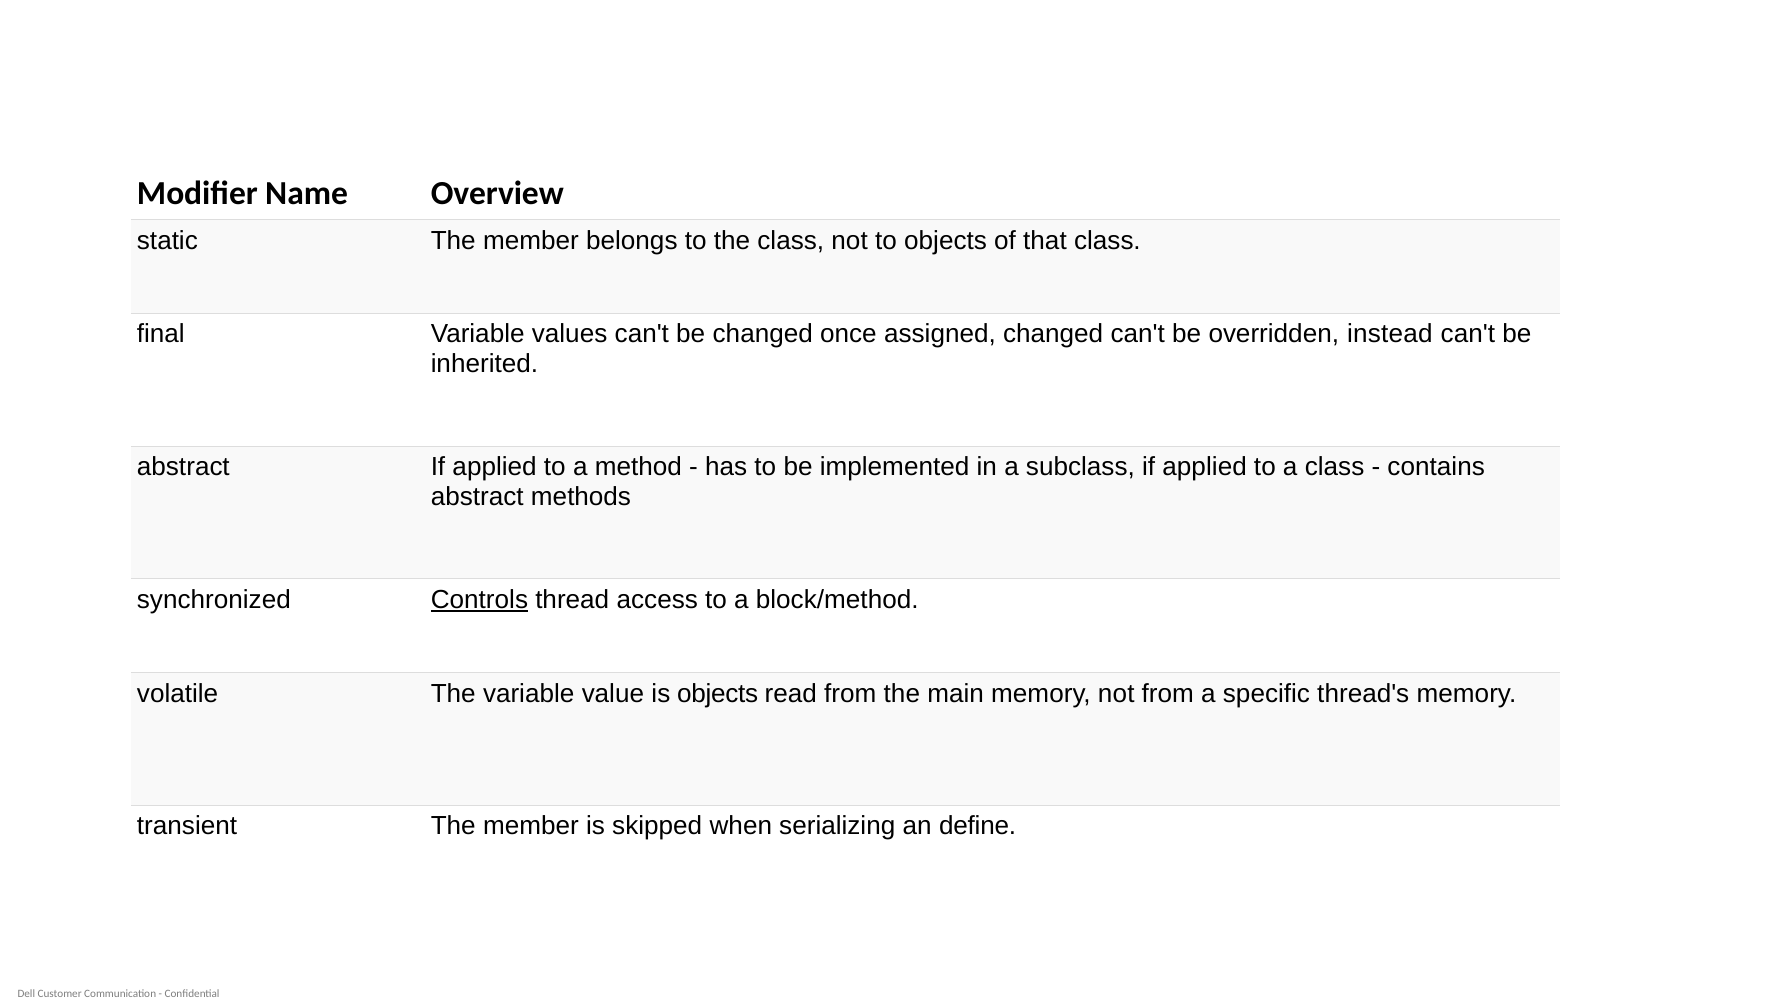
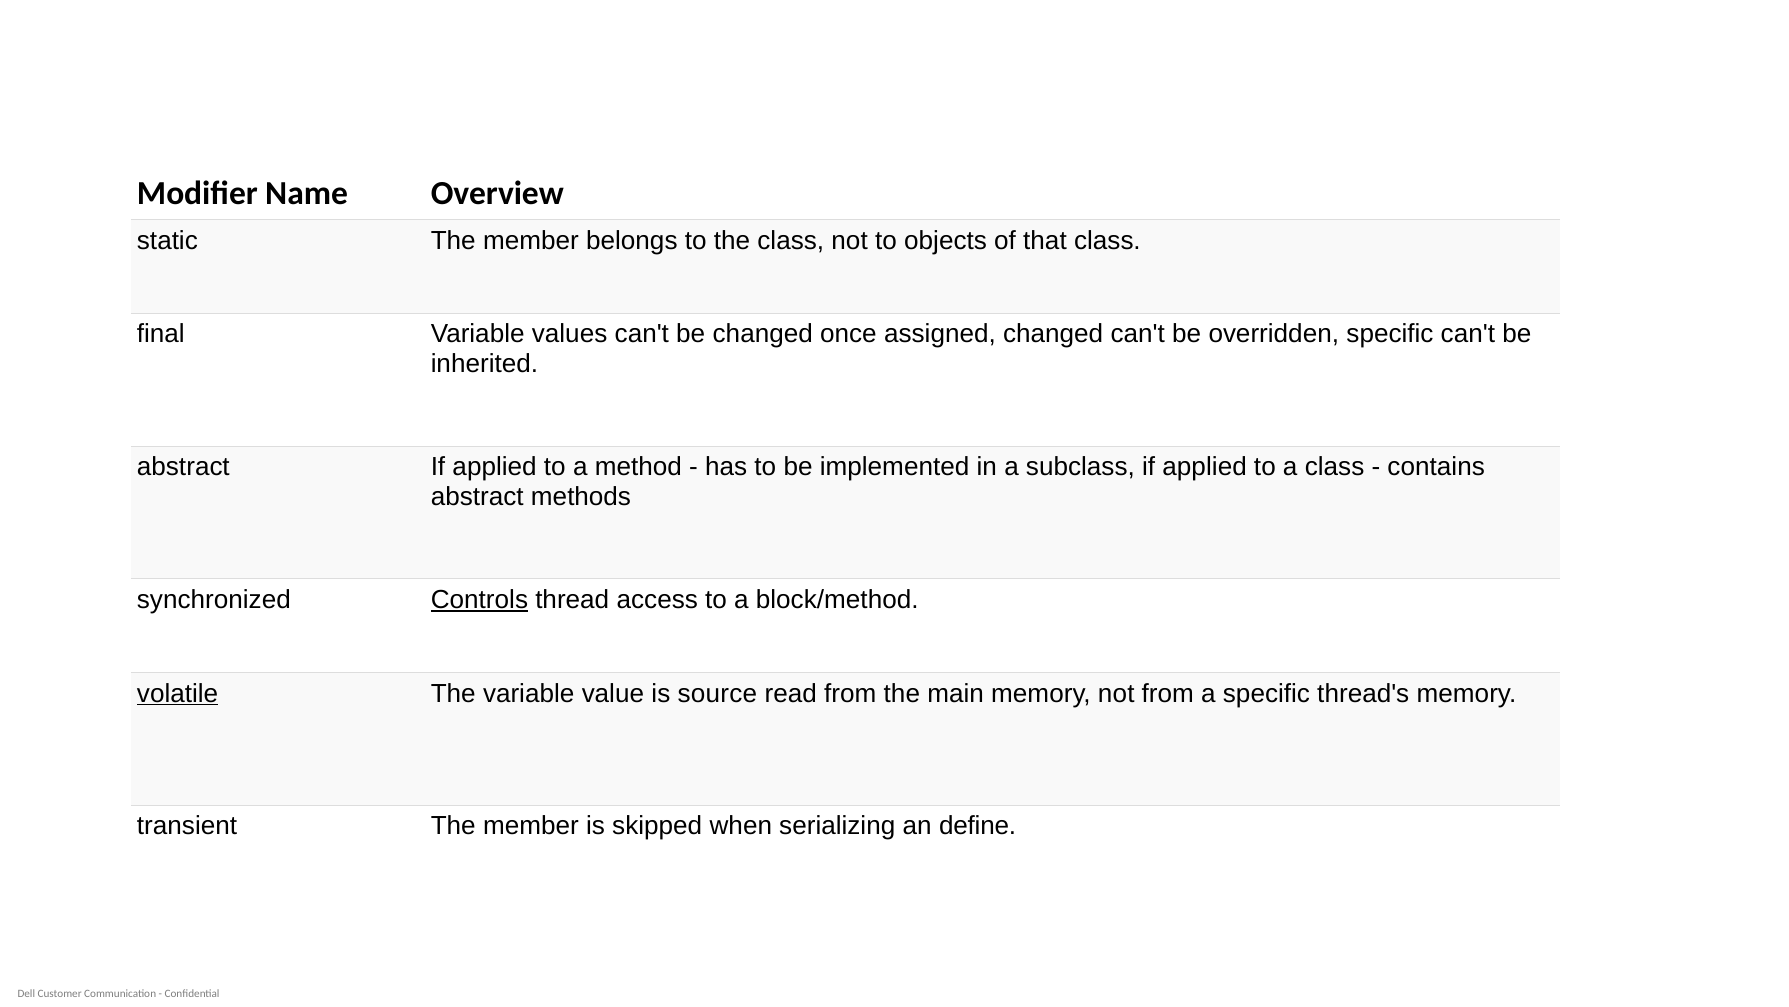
overridden instead: instead -> specific
volatile underline: none -> present
is objects: objects -> source
